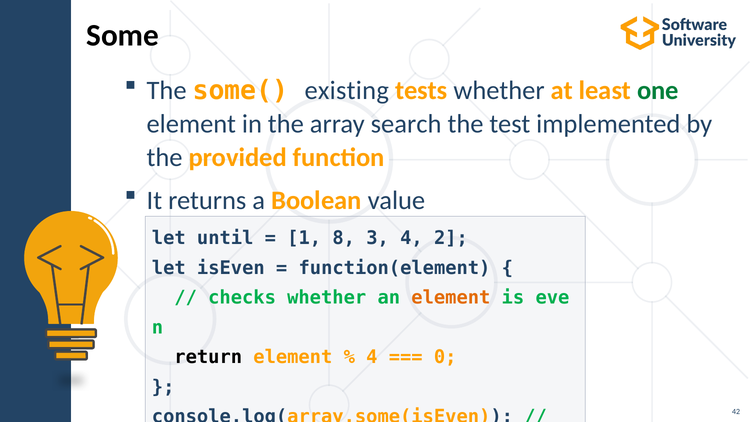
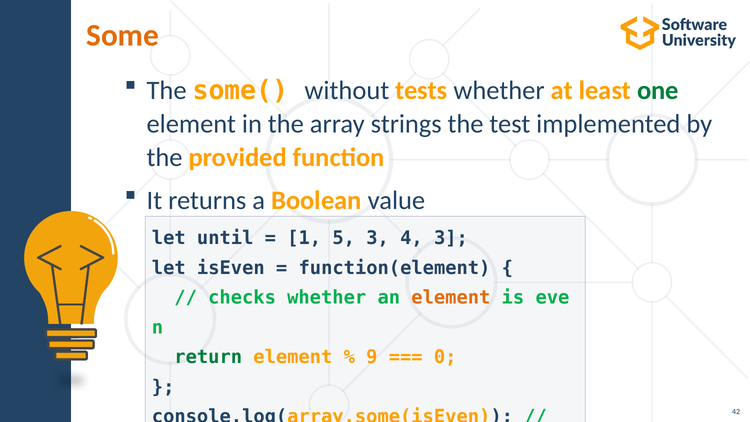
Some colour: black -> orange
existing: existing -> without
search: search -> strings
8: 8 -> 5
4 2: 2 -> 3
return colour: black -> green
4 at (372, 357): 4 -> 9
